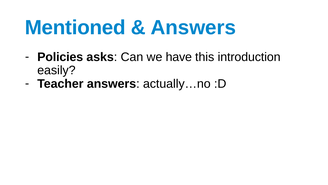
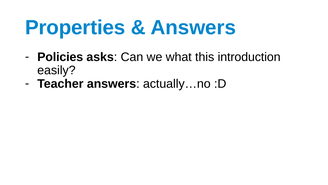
Mentioned: Mentioned -> Properties
have: have -> what
